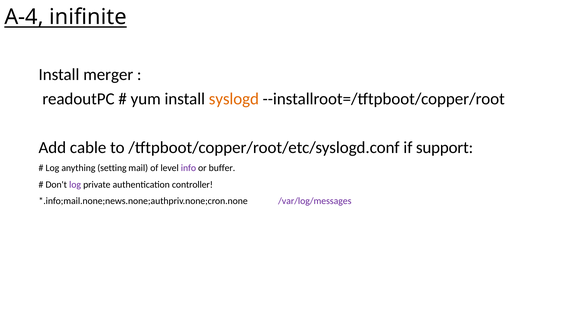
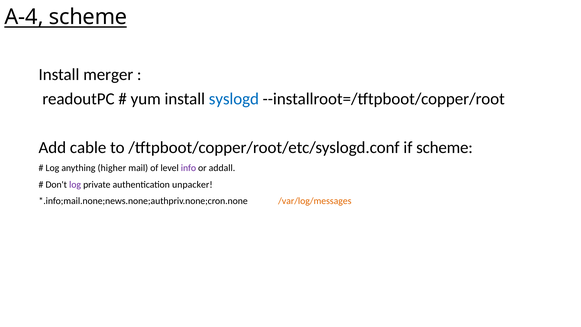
A-4 inifinite: inifinite -> scheme
syslogd colour: orange -> blue
if support: support -> scheme
setting: setting -> higher
buffer: buffer -> addall
controller: controller -> unpacker
/var/log/messages colour: purple -> orange
